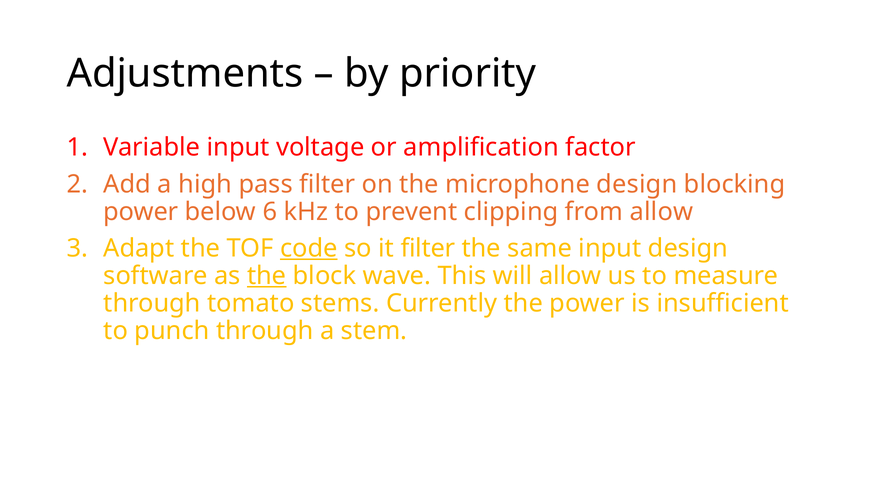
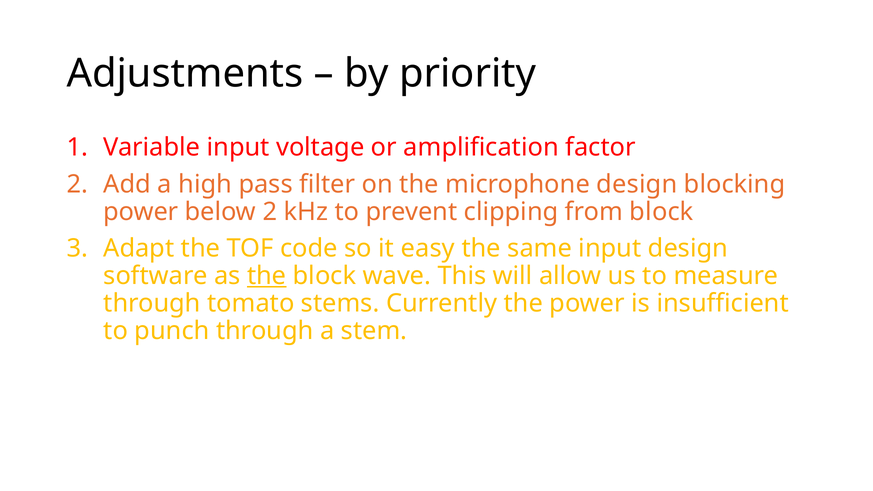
below 6: 6 -> 2
from allow: allow -> block
code underline: present -> none
it filter: filter -> easy
